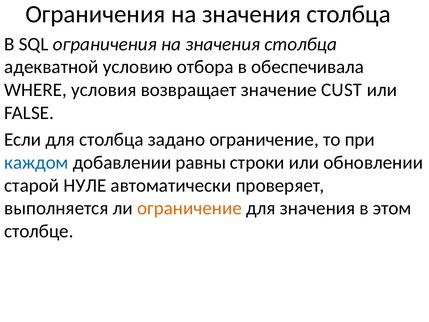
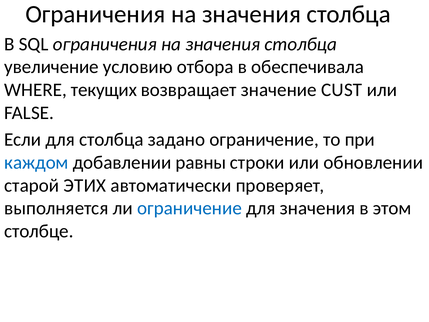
адекватной: адекватной -> увеличение
условия: условия -> текущих
НУЛЕ: НУЛЕ -> ЭТИХ
ограничение at (189, 208) colour: orange -> blue
